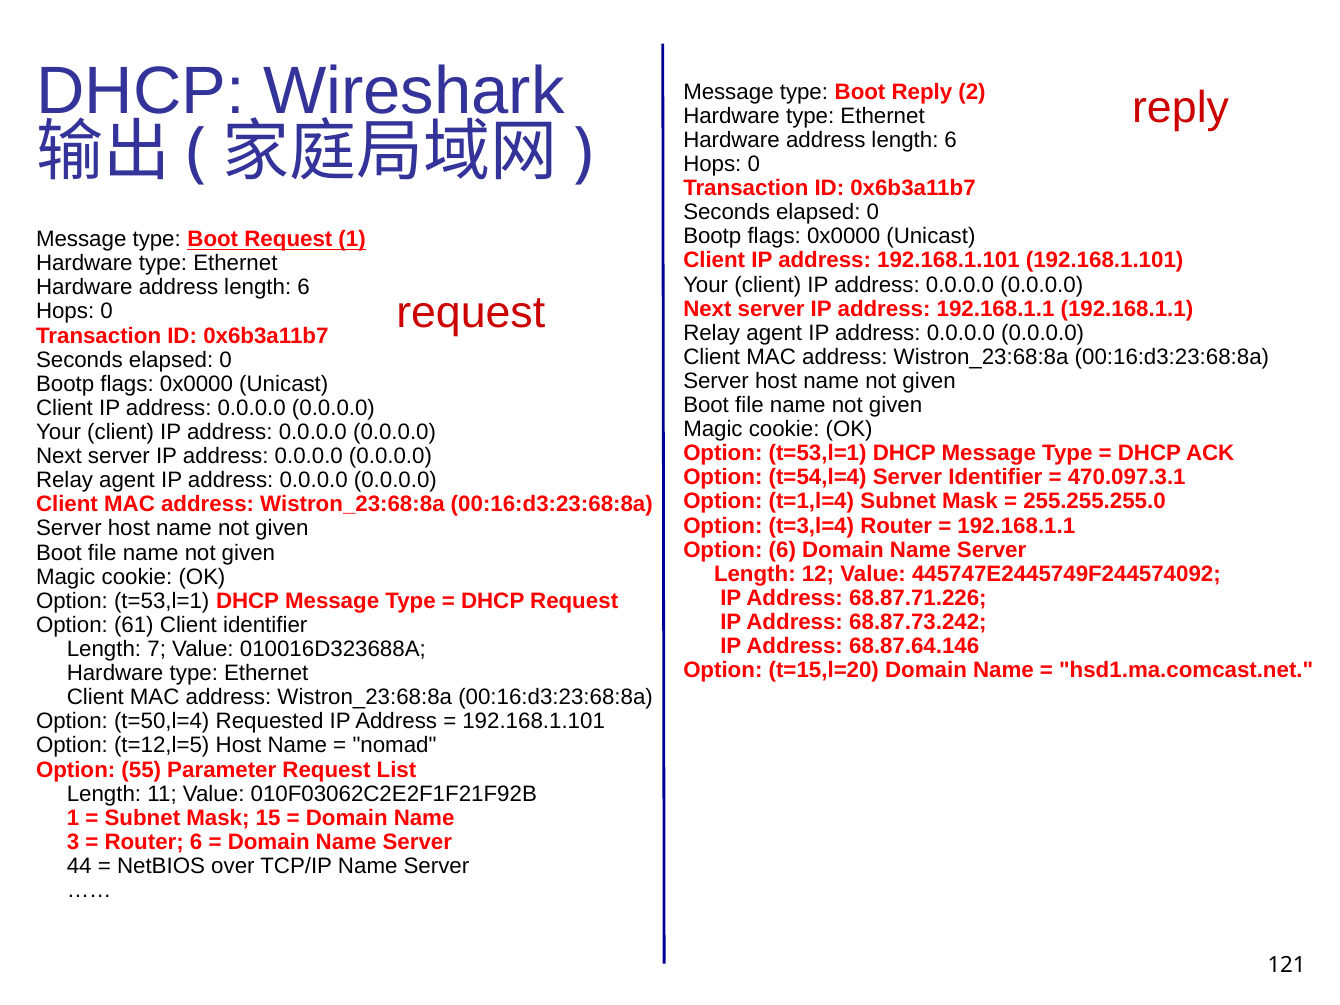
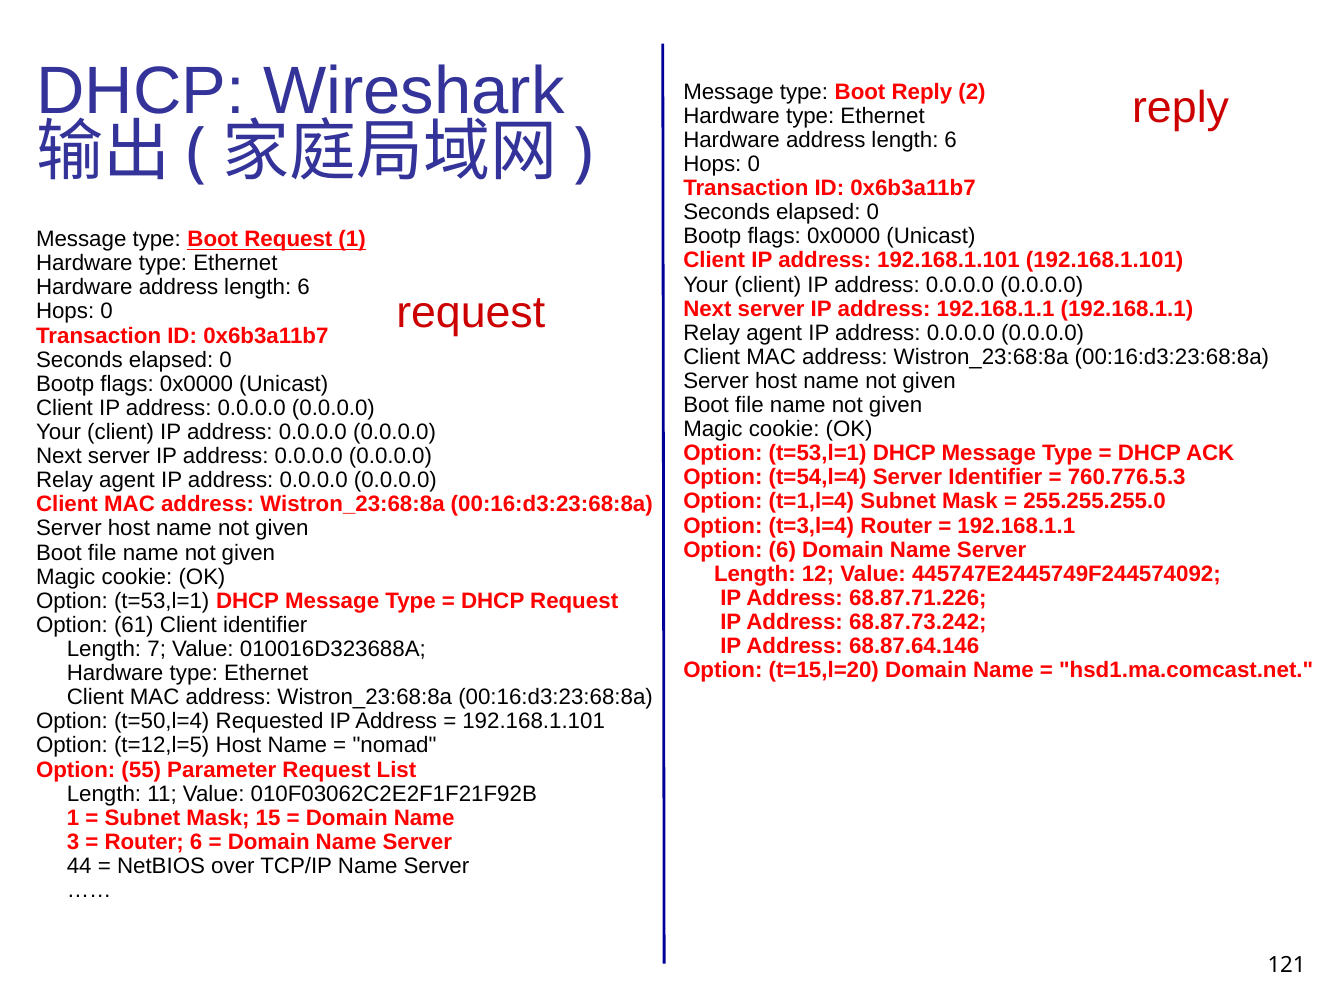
470.097.3.1: 470.097.3.1 -> 760.776.5.3
